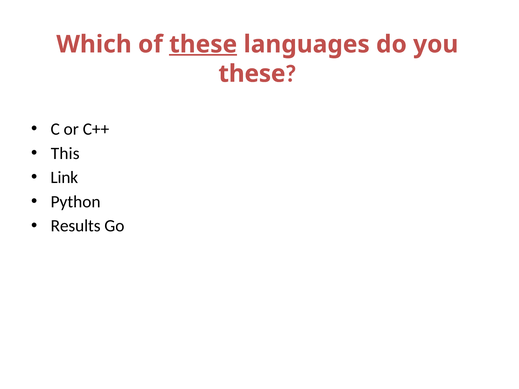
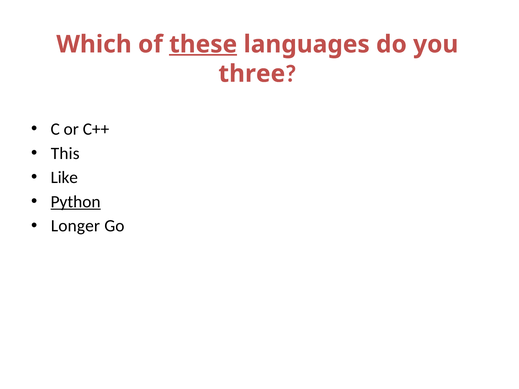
these at (252, 74): these -> three
Link: Link -> Like
Python underline: none -> present
Results: Results -> Longer
